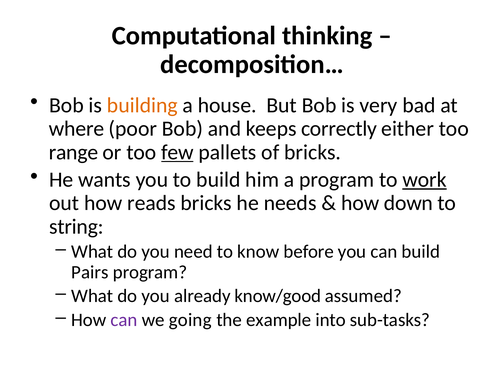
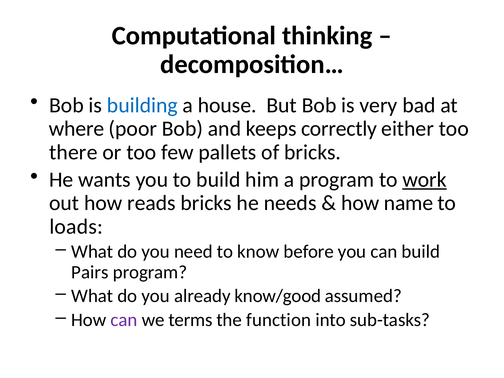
building colour: orange -> blue
range: range -> there
few underline: present -> none
down: down -> name
string: string -> loads
going: going -> terms
example: example -> function
